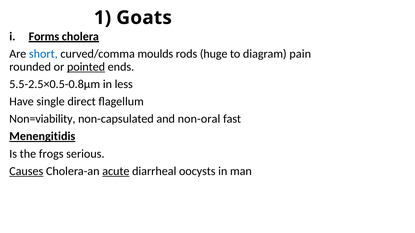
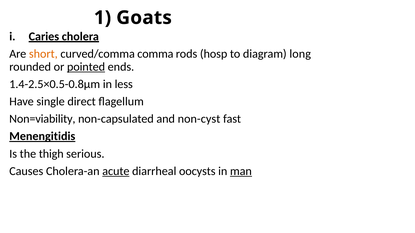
Forms: Forms -> Caries
short colour: blue -> orange
moulds: moulds -> comma
huge: huge -> hosp
pain: pain -> long
5.5-2.5×0.5-0.8µm: 5.5-2.5×0.5-0.8µm -> 1.4-2.5×0.5-0.8µm
non-oral: non-oral -> non-cyst
frogs: frogs -> thigh
Causes underline: present -> none
man underline: none -> present
